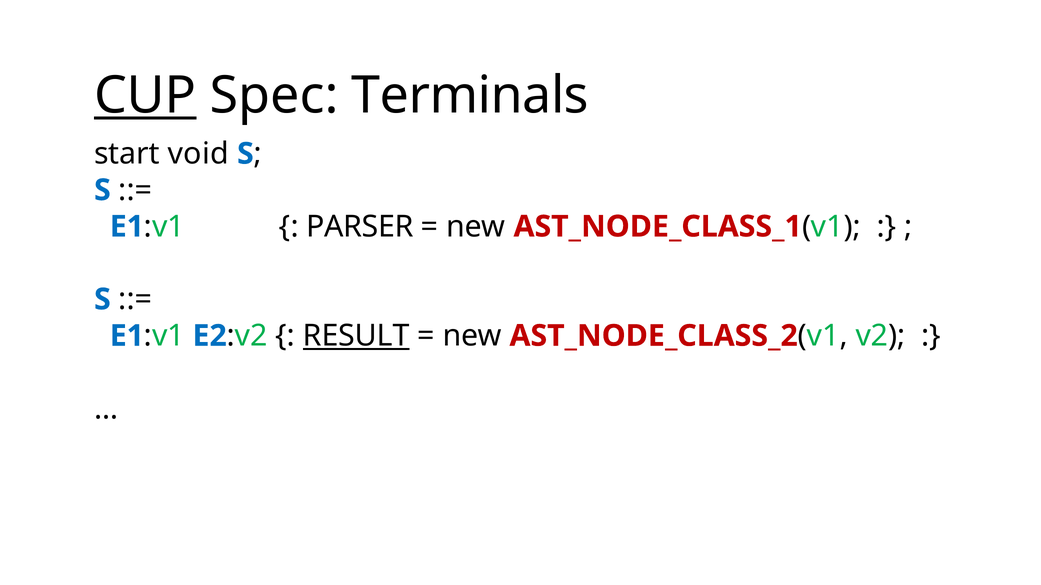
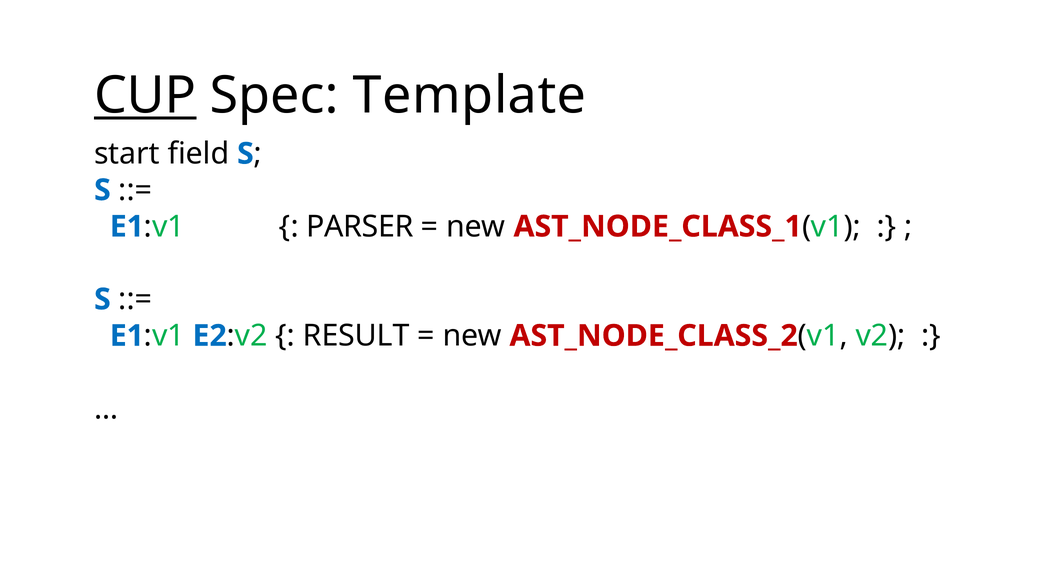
Terminals: Terminals -> Template
void: void -> field
RESULT underline: present -> none
